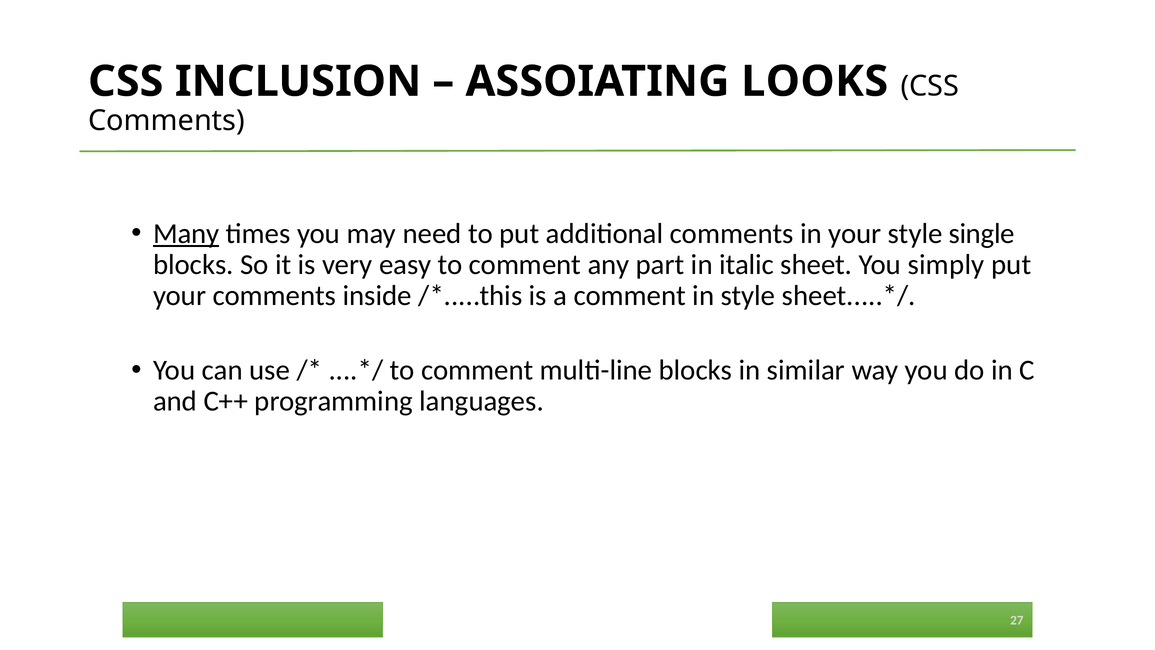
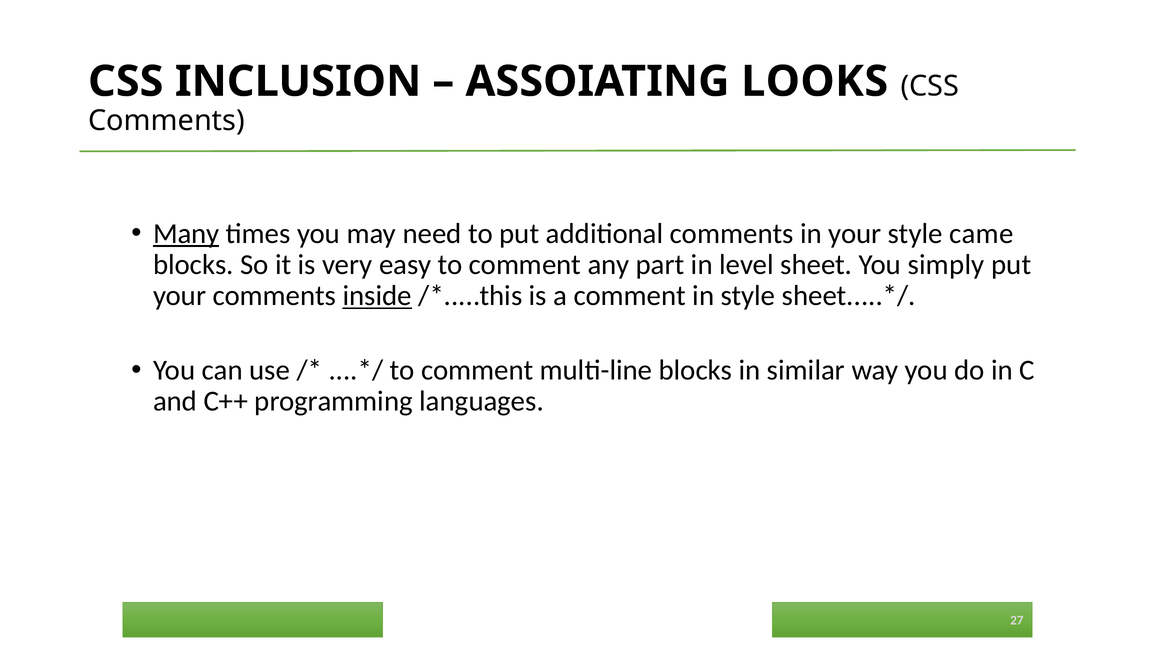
single: single -> came
italic: italic -> level
inside underline: none -> present
